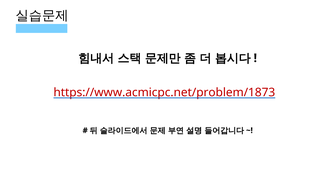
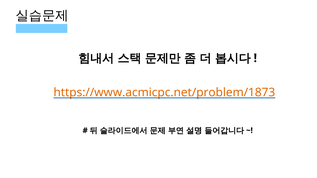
https://www.acmicpc.net/problem/1873 colour: red -> orange
